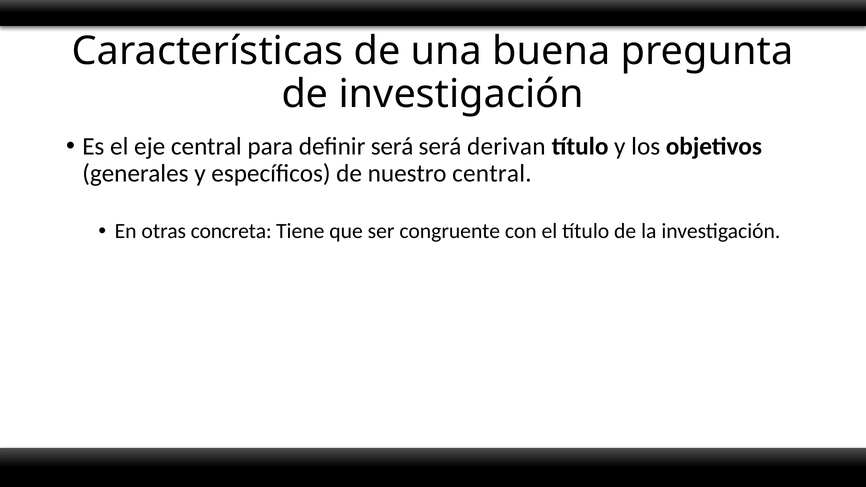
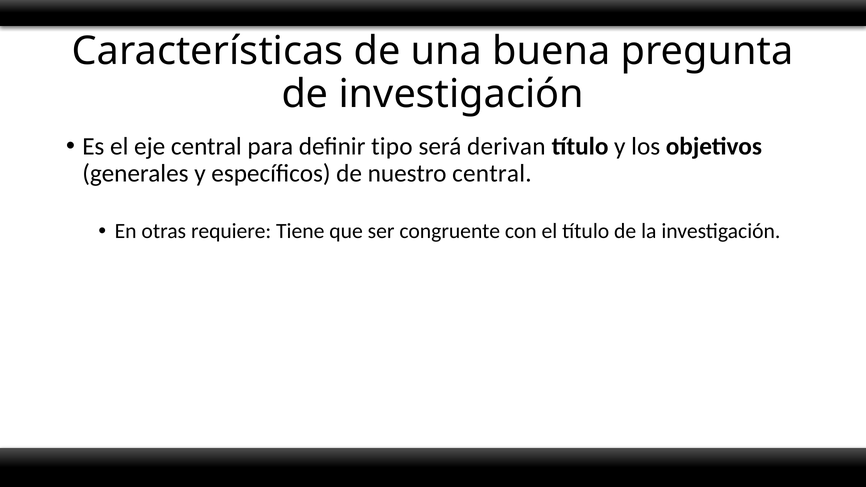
definir será: será -> tipo
concreta: concreta -> requiere
